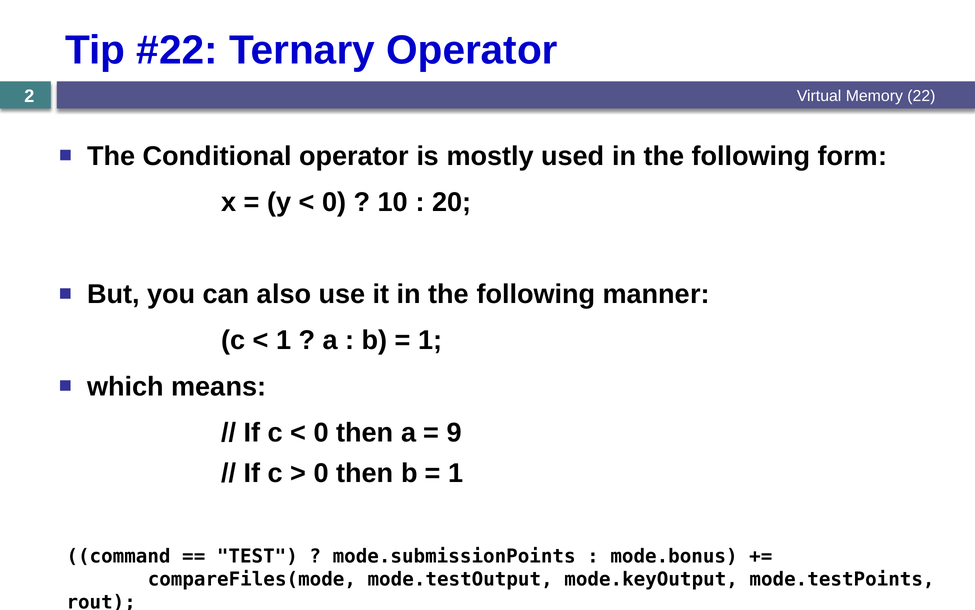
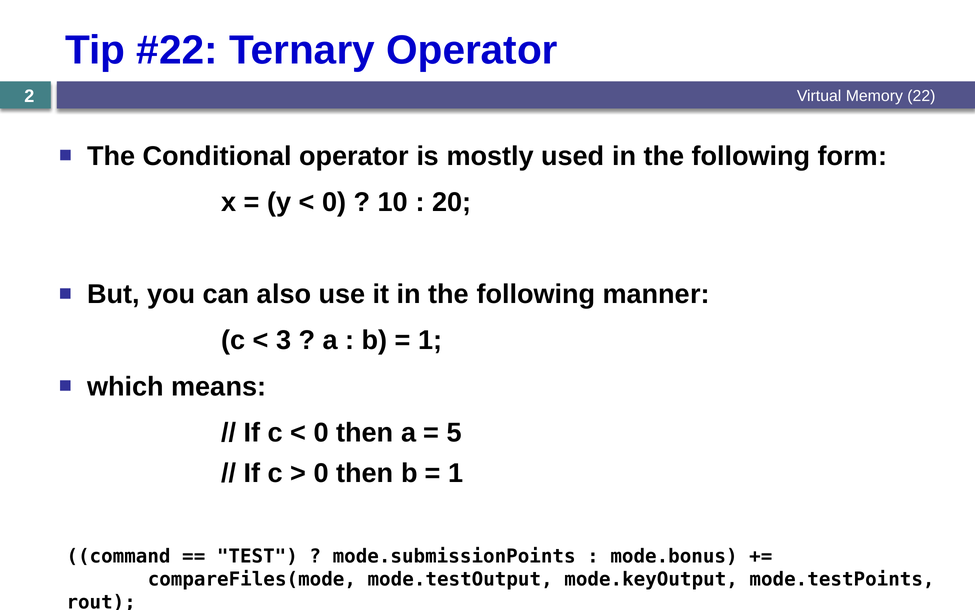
1 at (284, 340): 1 -> 3
9: 9 -> 5
